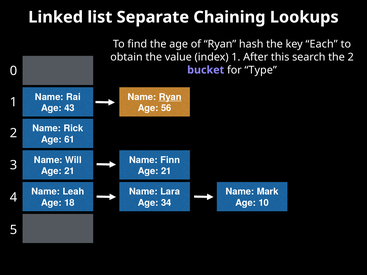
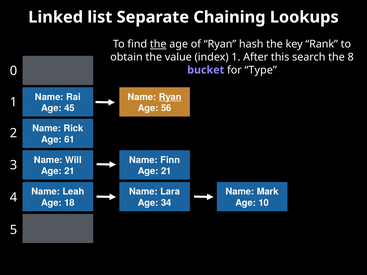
the at (158, 44) underline: none -> present
Each: Each -> Rank
the 2: 2 -> 8
43: 43 -> 45
